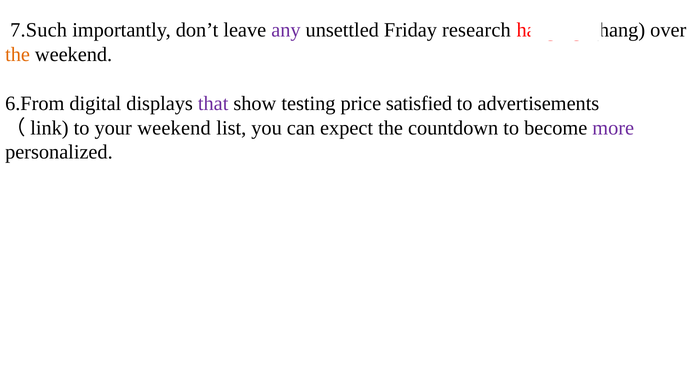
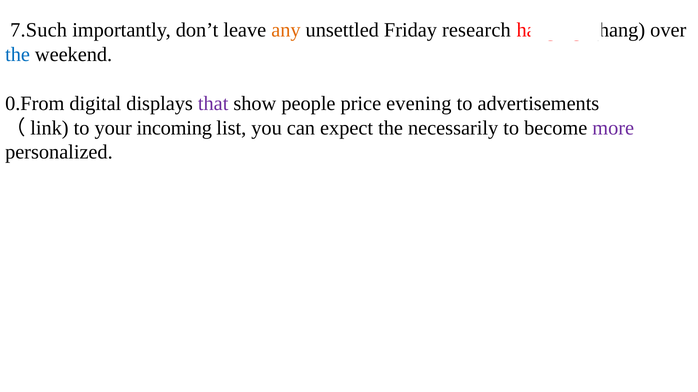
any colour: purple -> orange
the at (18, 55) colour: orange -> blue
6.From: 6.From -> 0.From
testing: testing -> people
satisfied: satisfied -> evening
your weekend: weekend -> incoming
countdown: countdown -> necessarily
